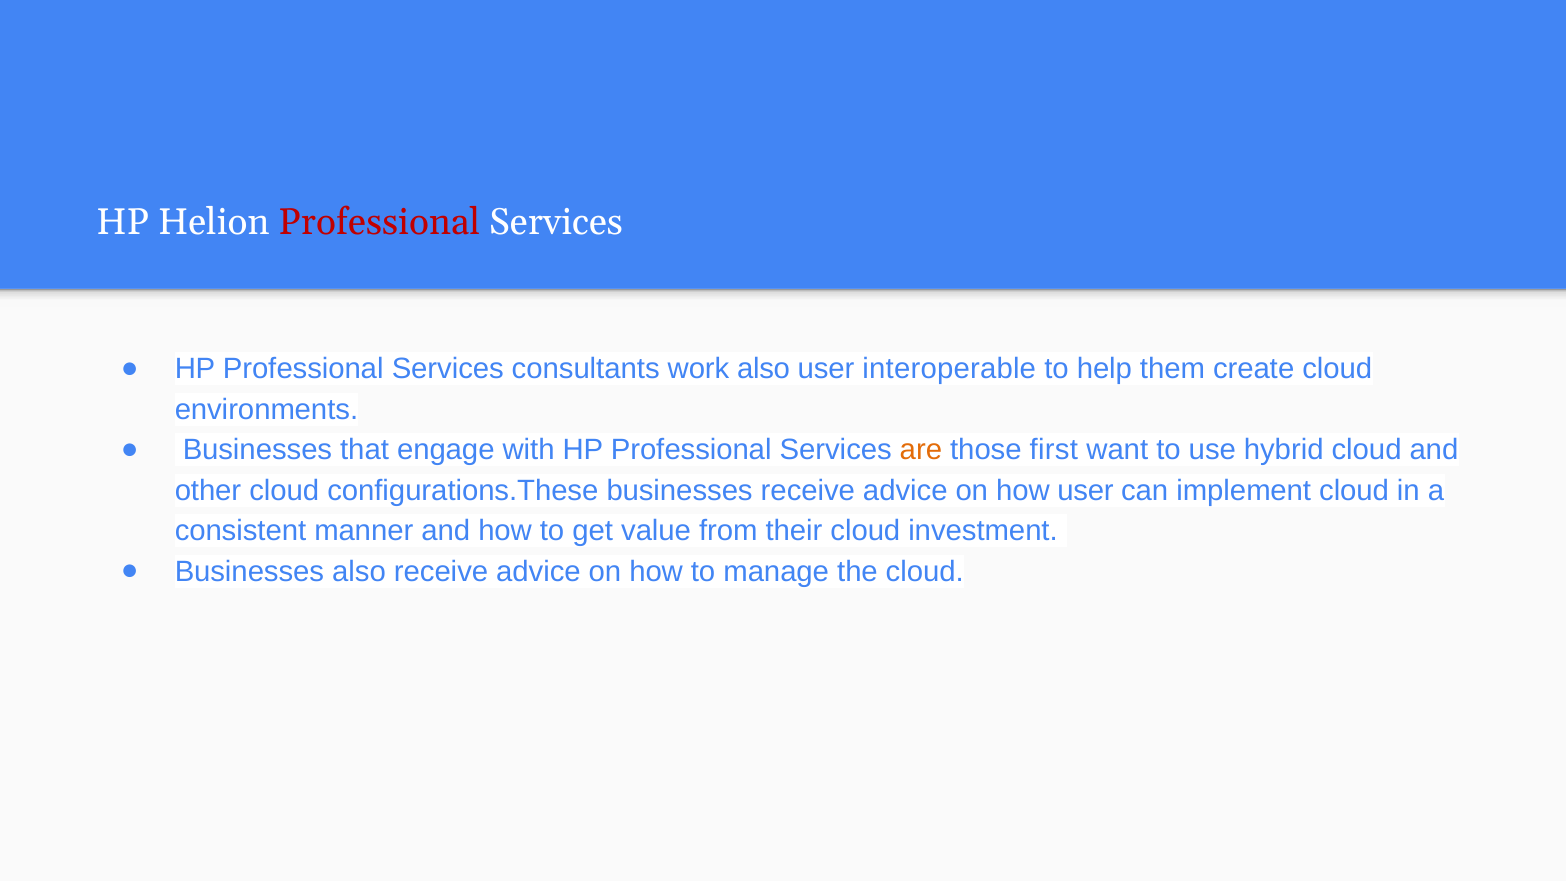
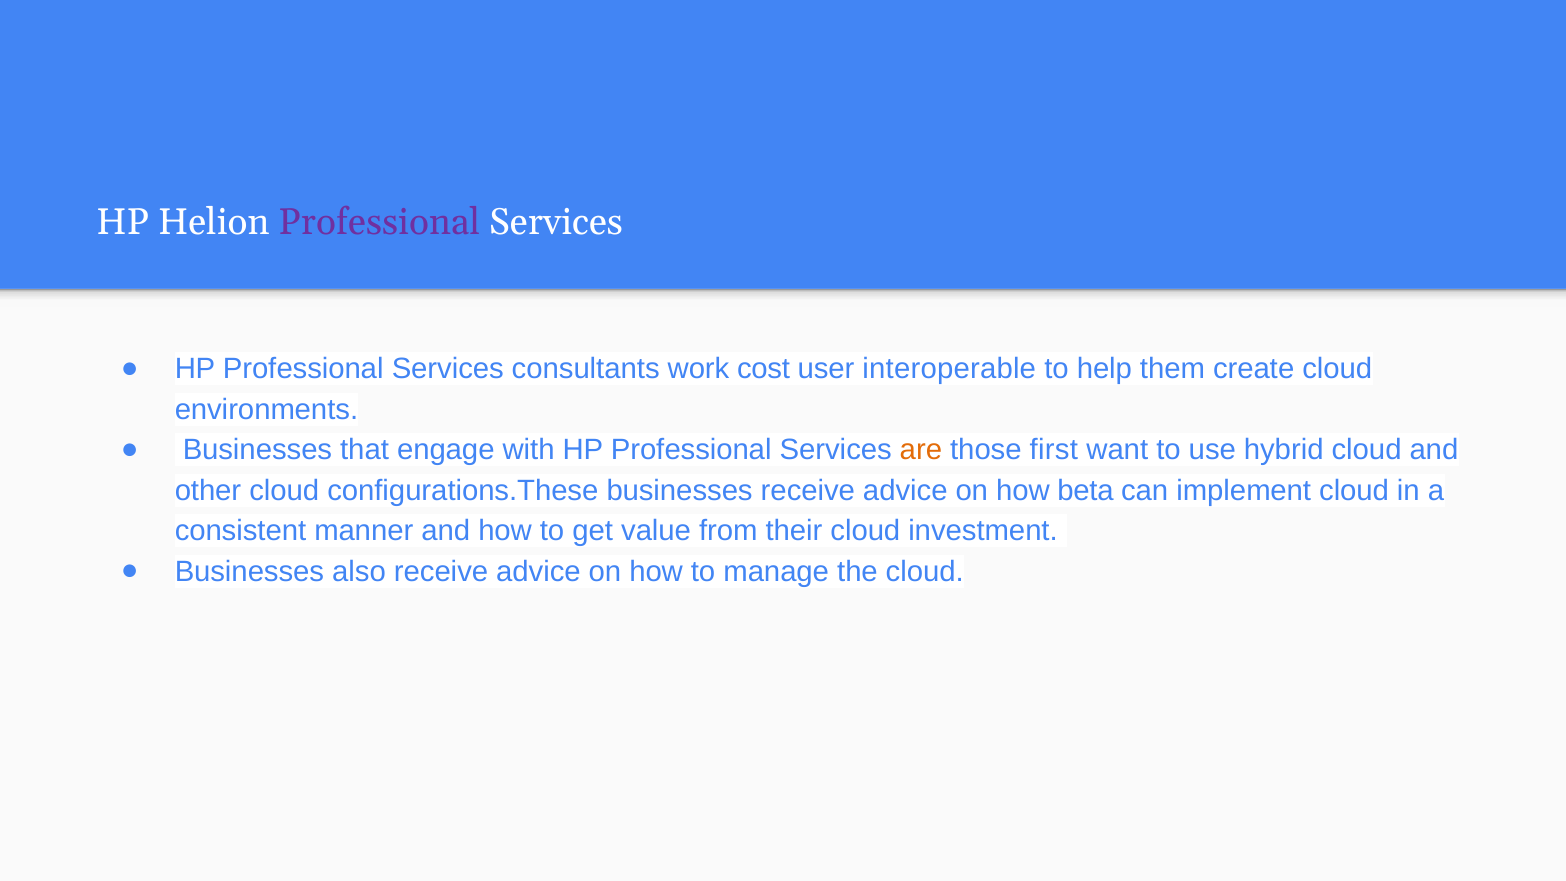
Professional at (379, 223) colour: red -> purple
work also: also -> cost
how user: user -> beta
